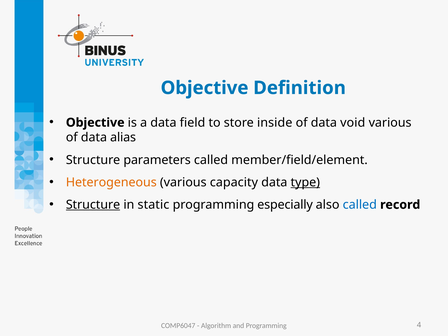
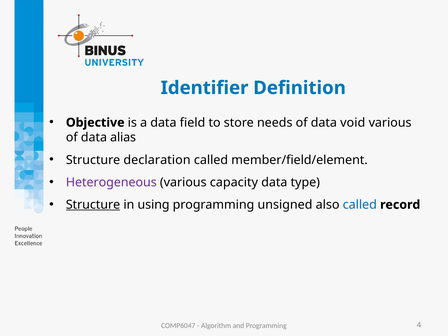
Objective at (205, 88): Objective -> Identifier
inside: inside -> needs
parameters: parameters -> declaration
Heterogeneous colour: orange -> purple
type underline: present -> none
static: static -> using
especially: especially -> unsigned
